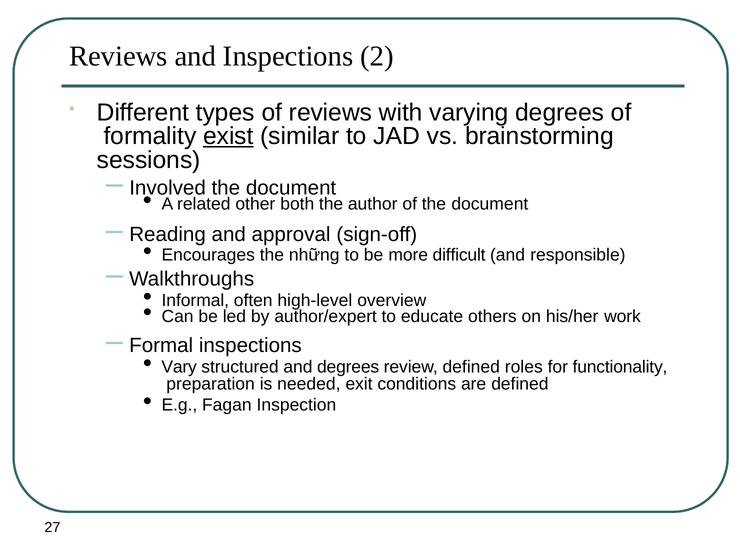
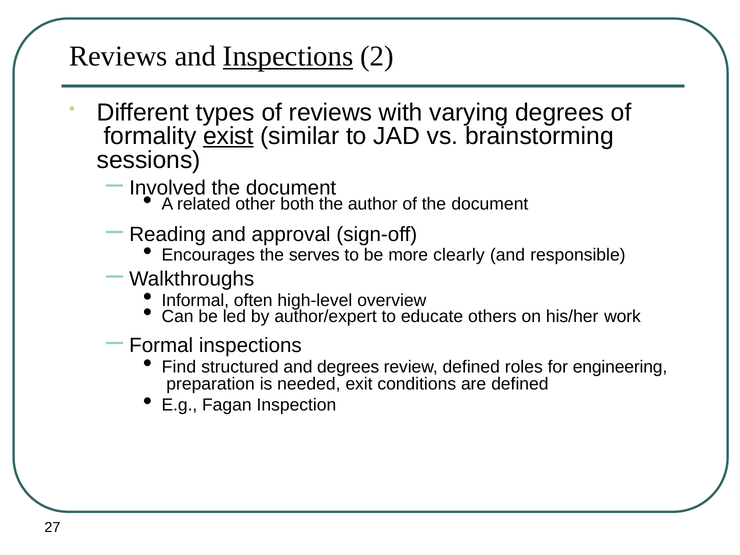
Inspections at (288, 56) underline: none -> present
những: những -> serves
difficult: difficult -> clearly
Vary: Vary -> Find
functionality: functionality -> engineering
